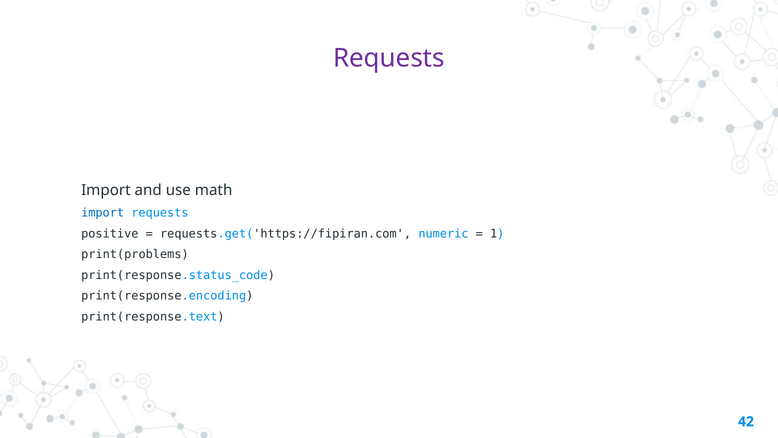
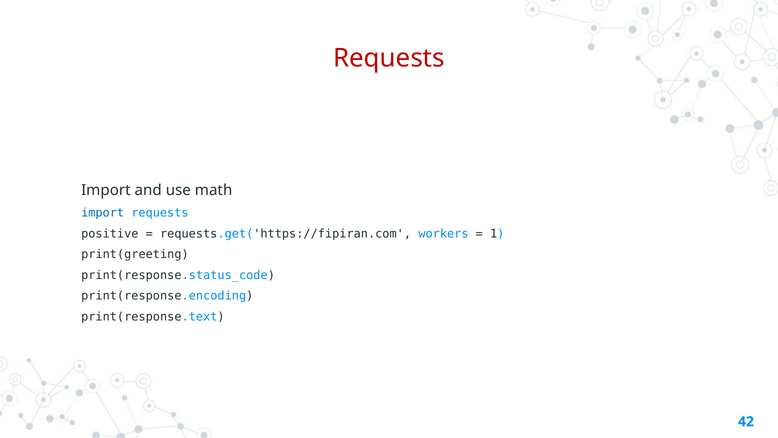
Requests at (389, 58) colour: purple -> red
numeric: numeric -> workers
print(problems: print(problems -> print(greeting
